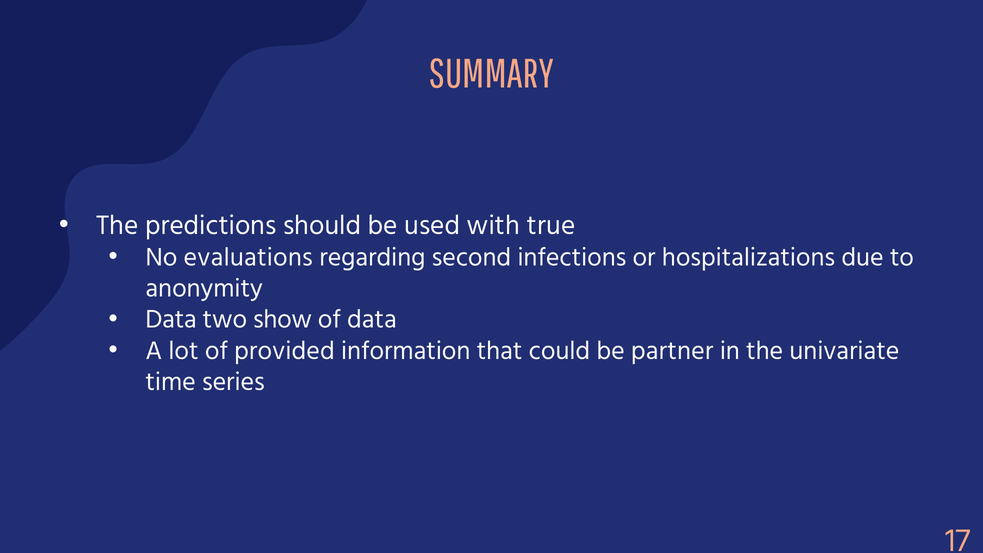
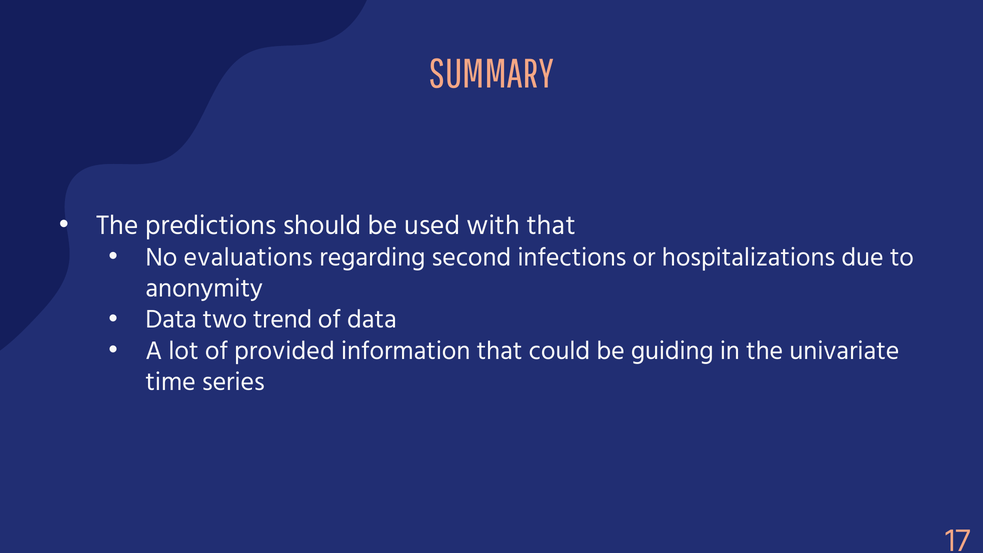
with true: true -> that
show: show -> trend
partner: partner -> guiding
